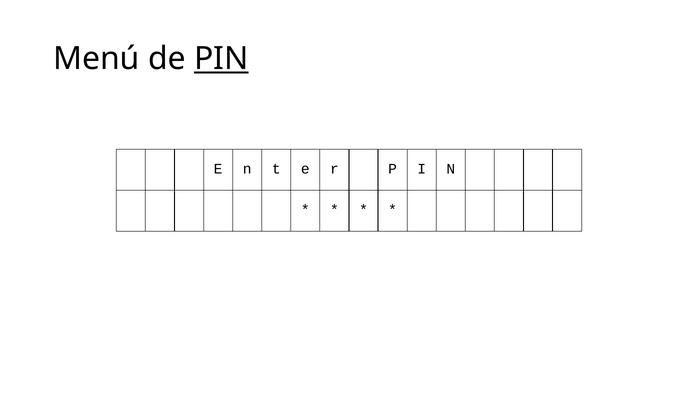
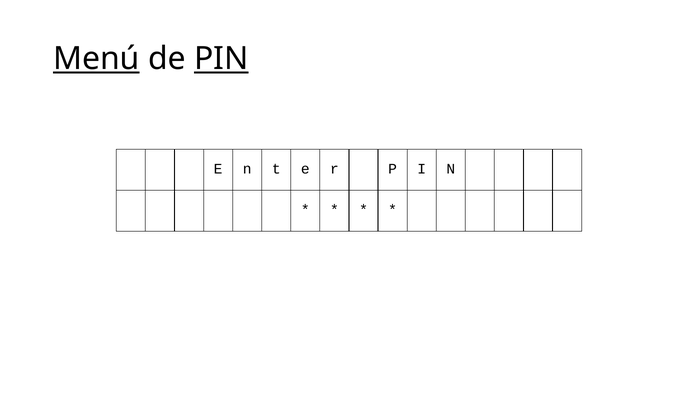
Menú underline: none -> present
